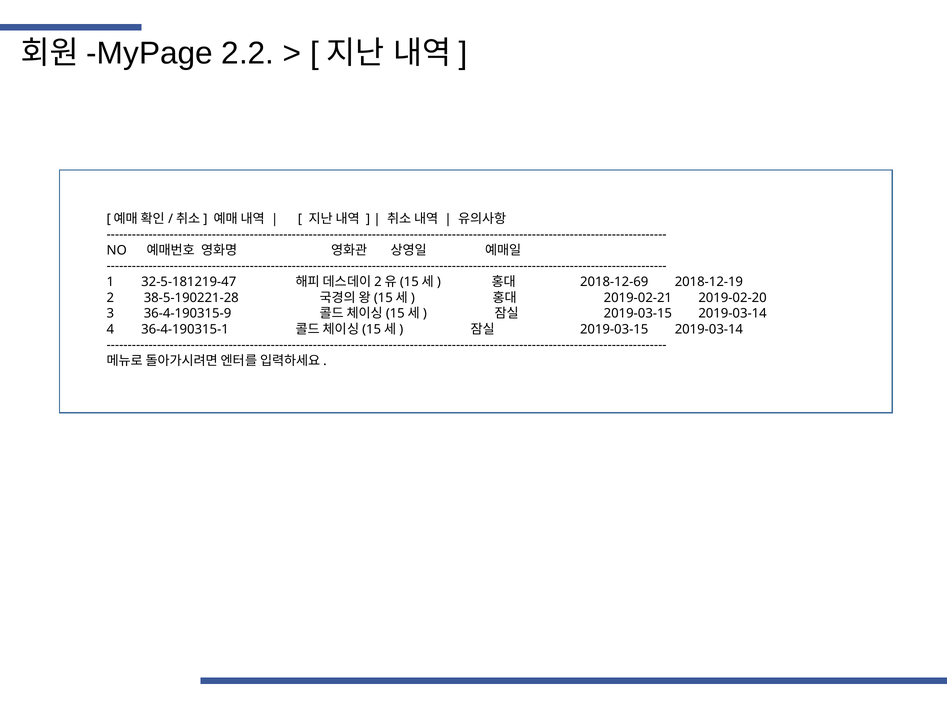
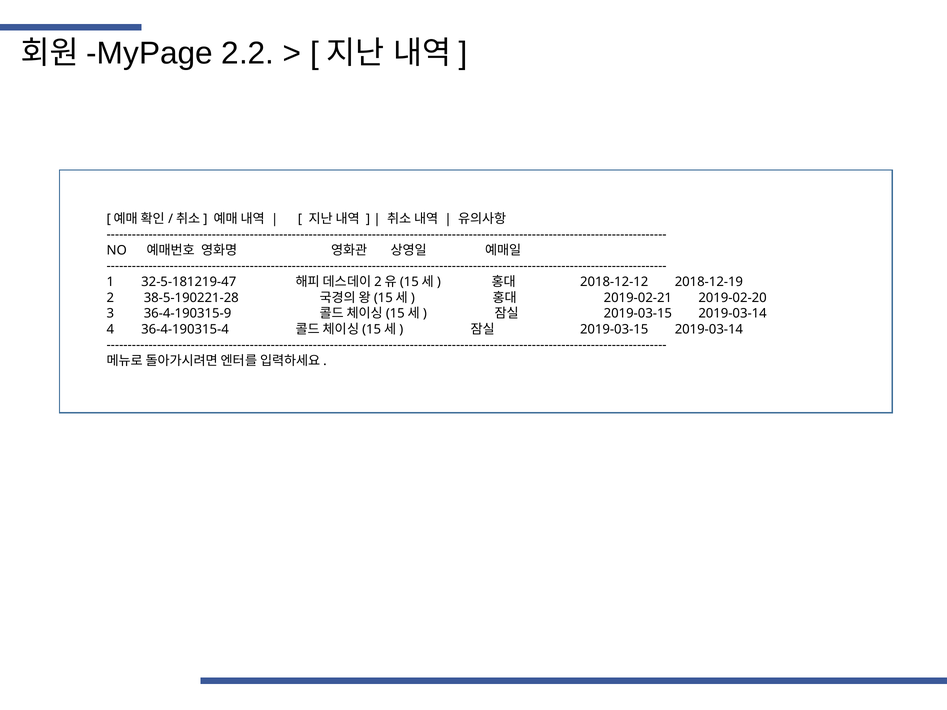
2018-12-69: 2018-12-69 -> 2018-12-12
36-4-190315-1: 36-4-190315-1 -> 36-4-190315-4
